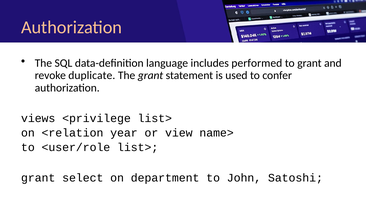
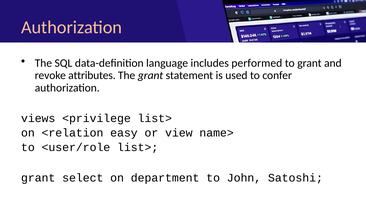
duplicate: duplicate -> attributes
year: year -> easy
